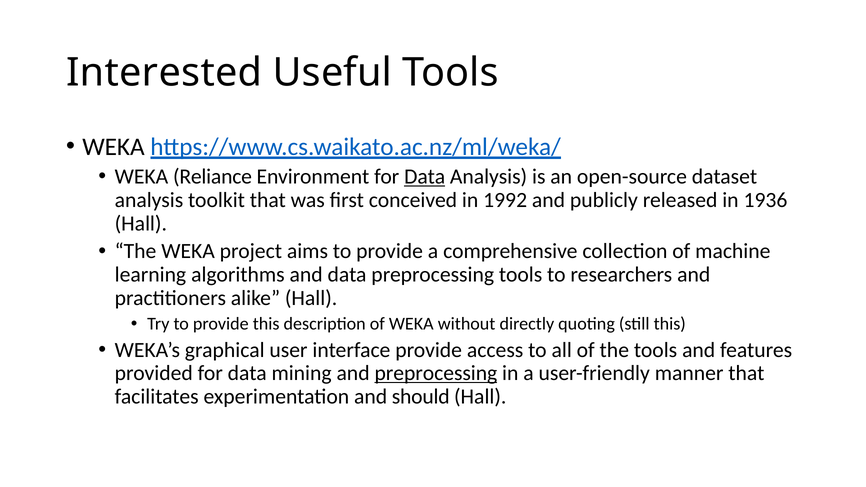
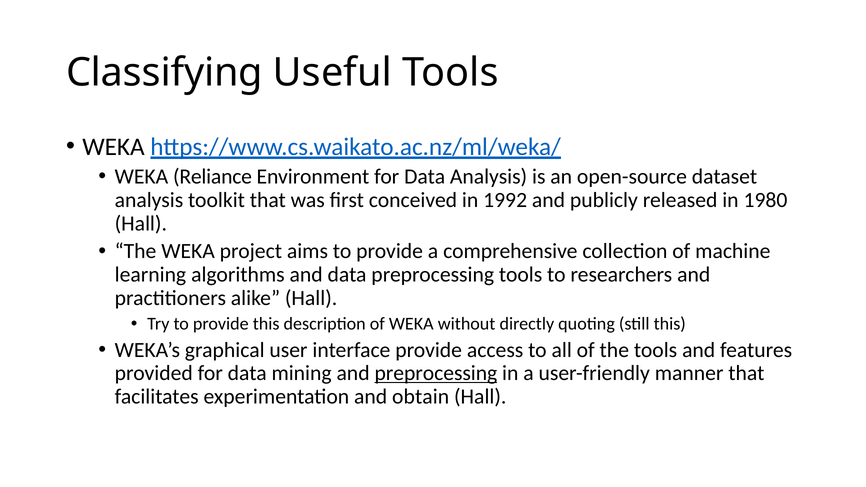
Interested: Interested -> Classifying
Data at (425, 177) underline: present -> none
1936: 1936 -> 1980
should: should -> obtain
